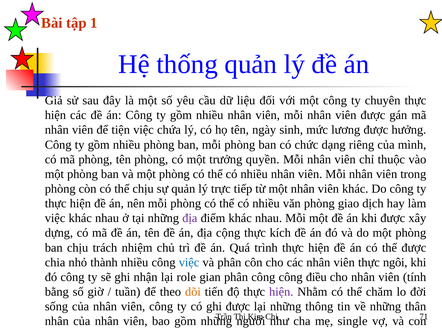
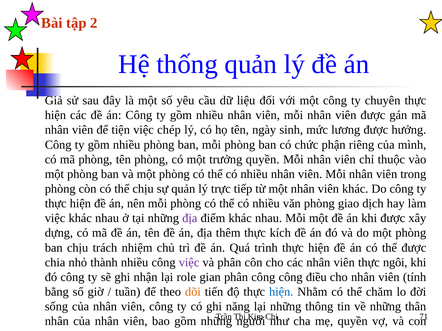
1: 1 -> 2
chứa: chứa -> chép
dạng: dạng -> phận
cộng: cộng -> thêm
việc at (189, 263) colour: blue -> purple
hiện at (281, 292) colour: purple -> blue
ghi được: được -> năng
mẹ single: single -> quyền
